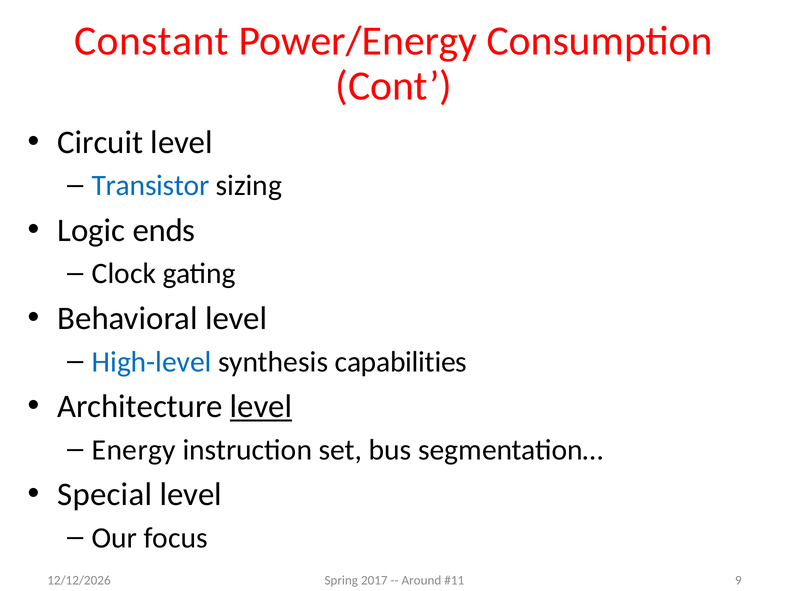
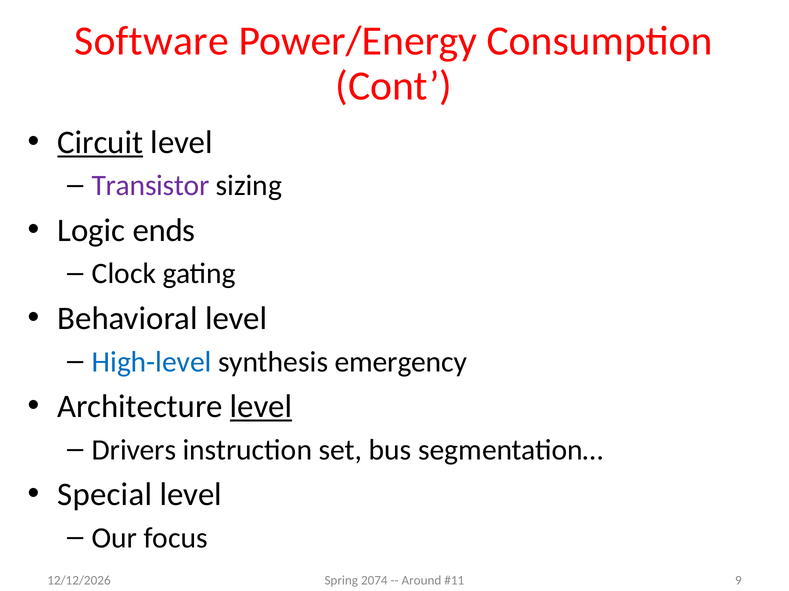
Constant: Constant -> Software
Circuit underline: none -> present
Transistor colour: blue -> purple
capabilities: capabilities -> emergency
Energy: Energy -> Drivers
2017: 2017 -> 2074
